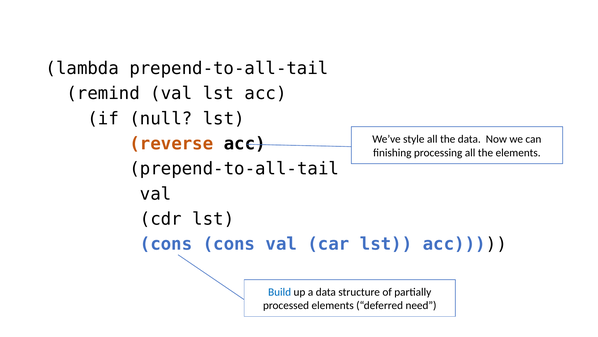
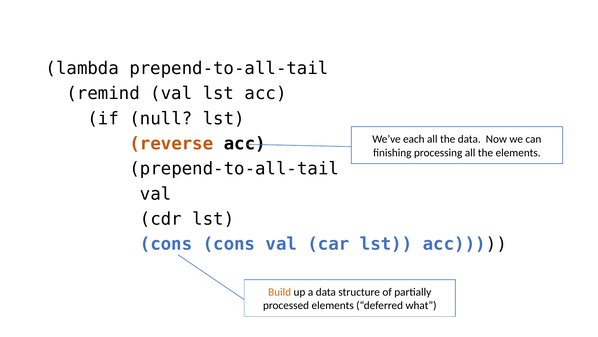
style: style -> each
Build colour: blue -> orange
need: need -> what
